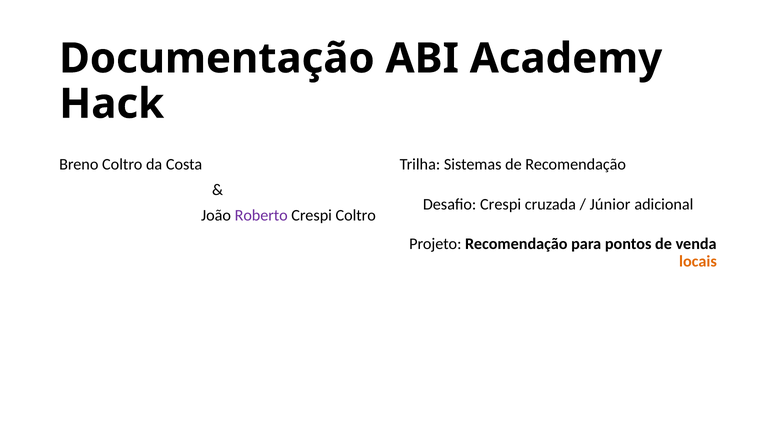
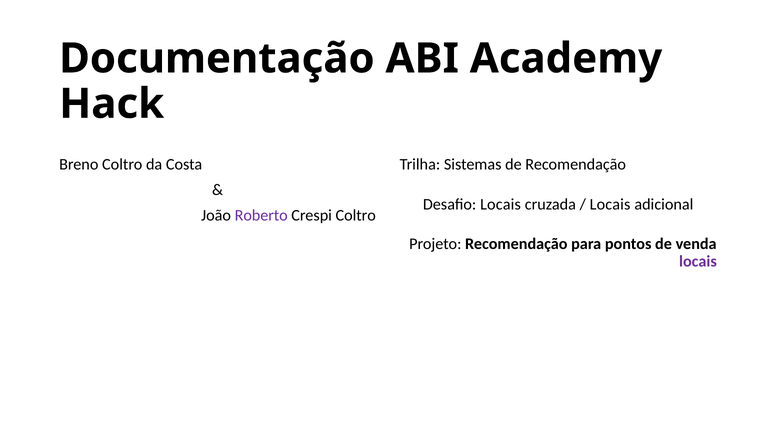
Desafio Crespi: Crespi -> Locais
Júnior at (610, 204): Júnior -> Locais
locais at (698, 261) colour: orange -> purple
